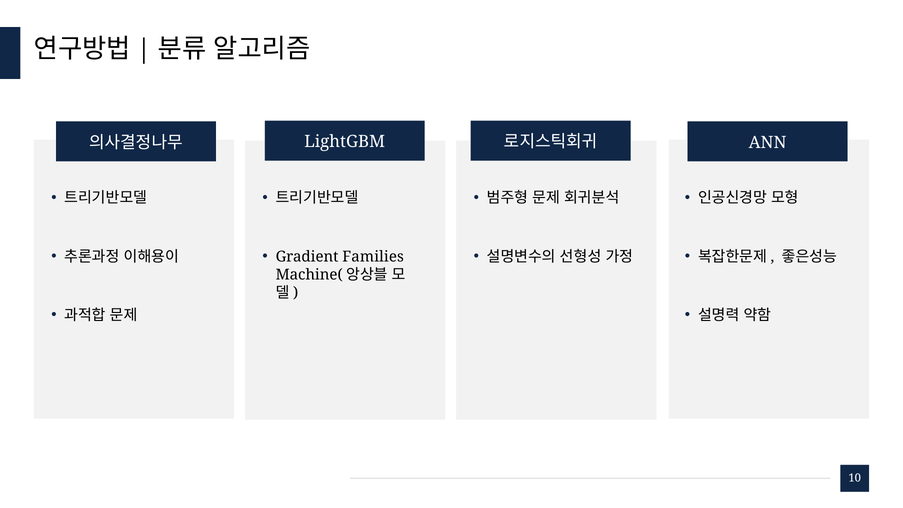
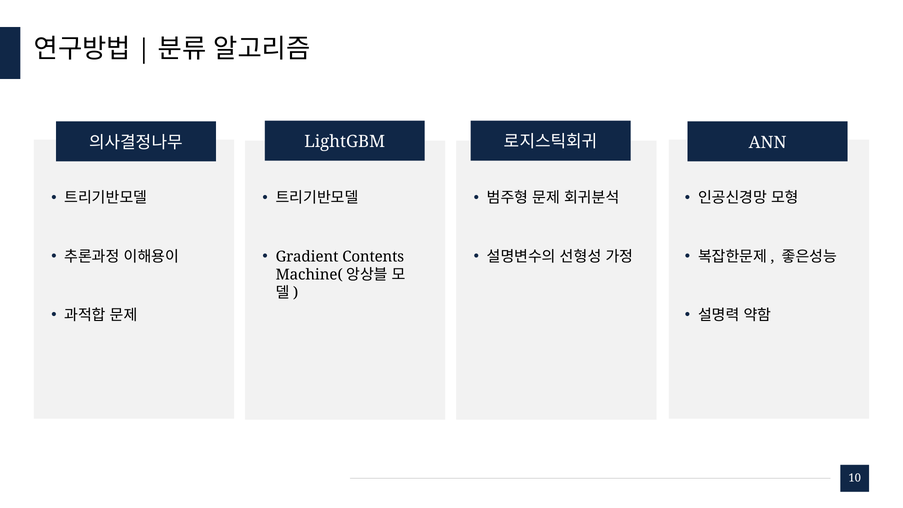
Families: Families -> Contents
